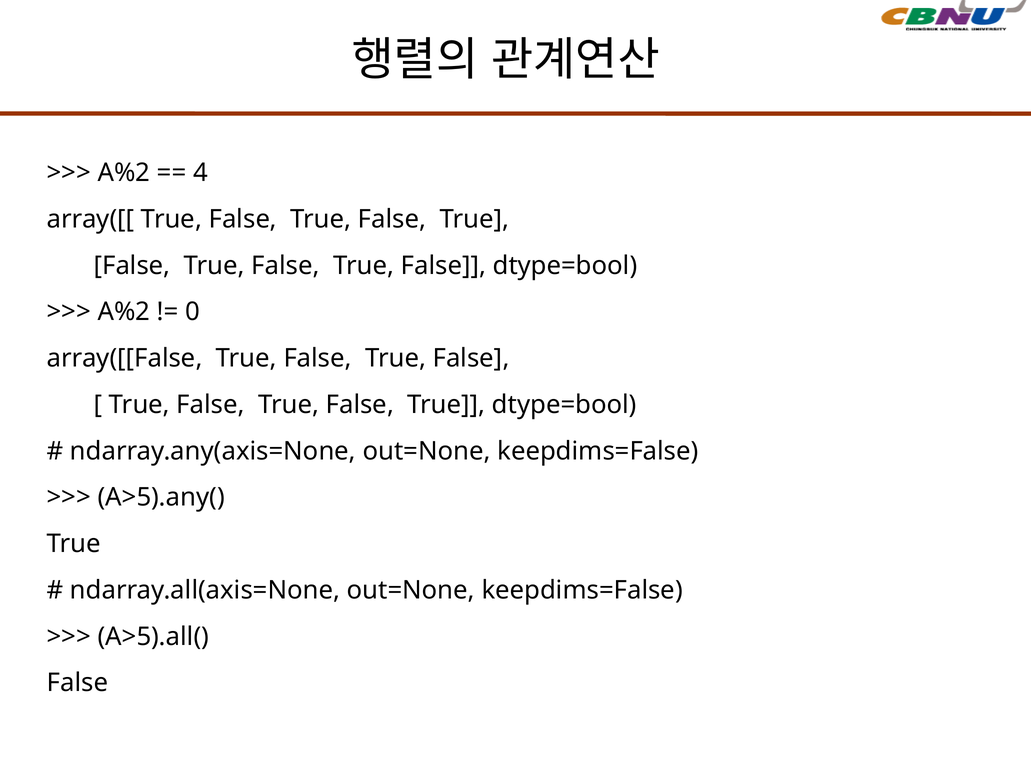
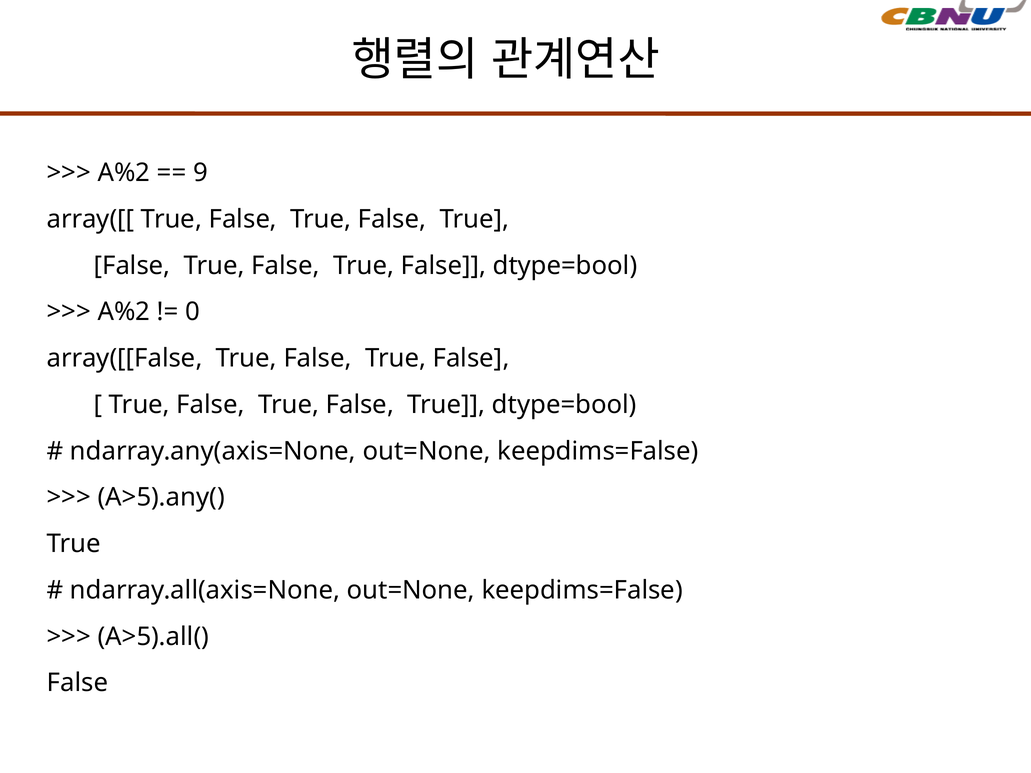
4: 4 -> 9
